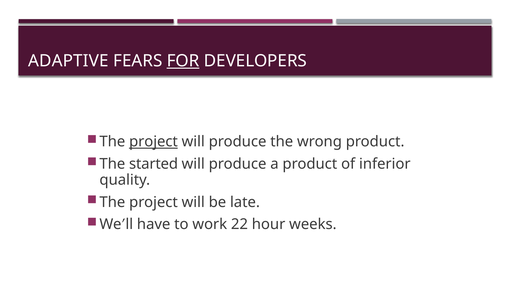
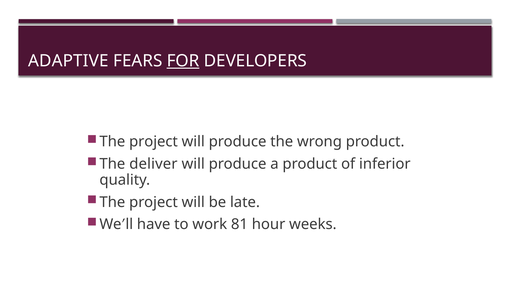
project at (153, 142) underline: present -> none
started: started -> deliver
22: 22 -> 81
